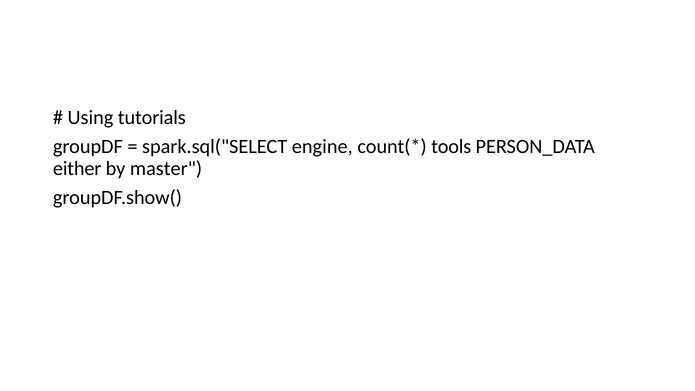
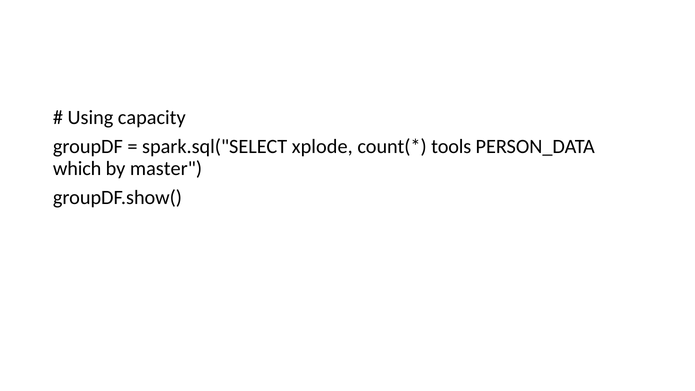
tutorials: tutorials -> capacity
engine: engine -> xplode
either: either -> which
